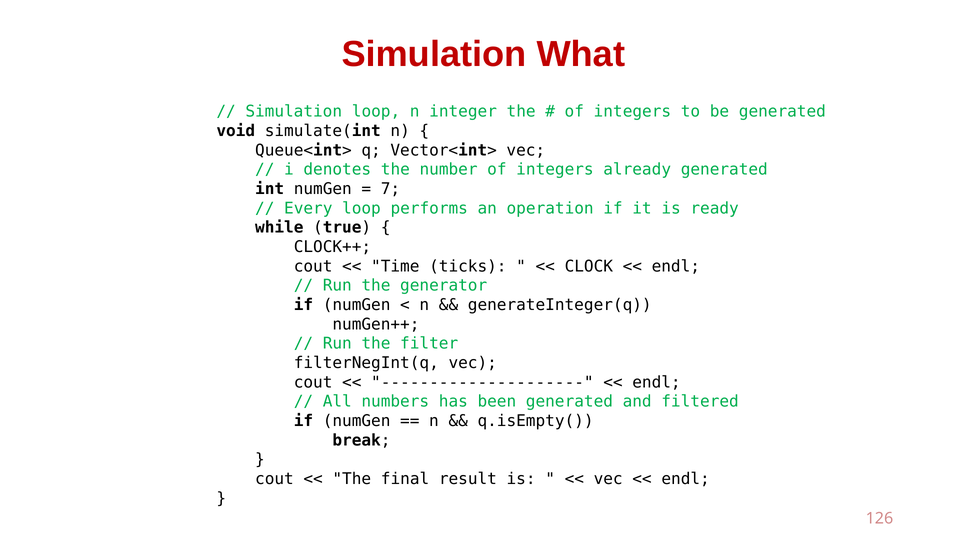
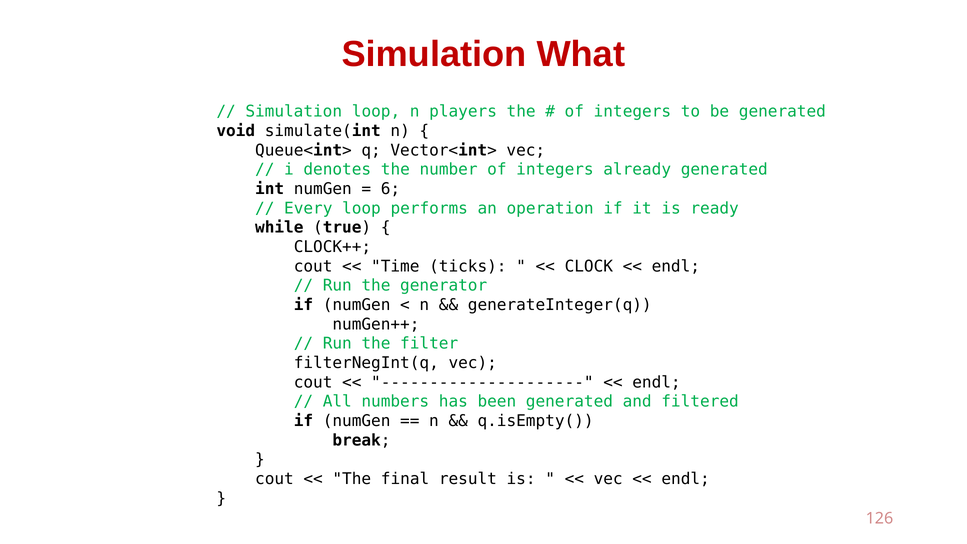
integer: integer -> players
7: 7 -> 6
